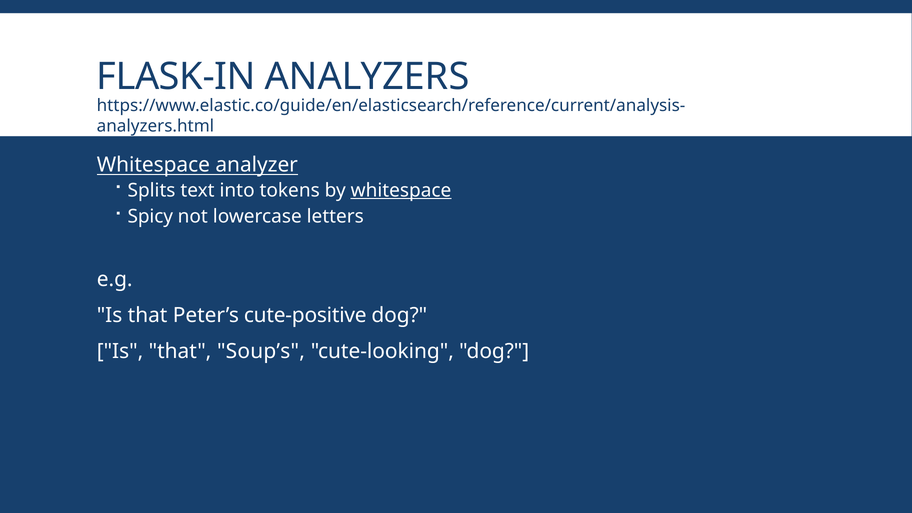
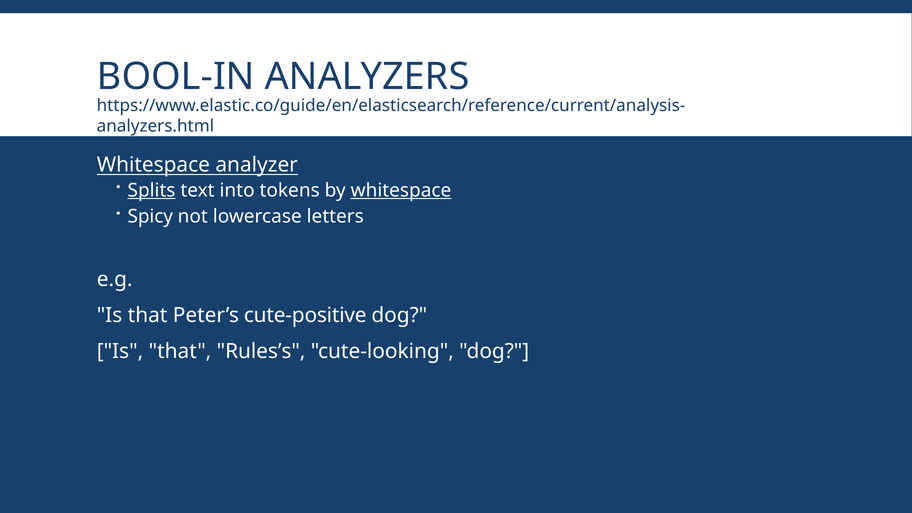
FLASK-IN: FLASK-IN -> BOOL-IN
Splits underline: none -> present
Soup’s: Soup’s -> Rules’s
